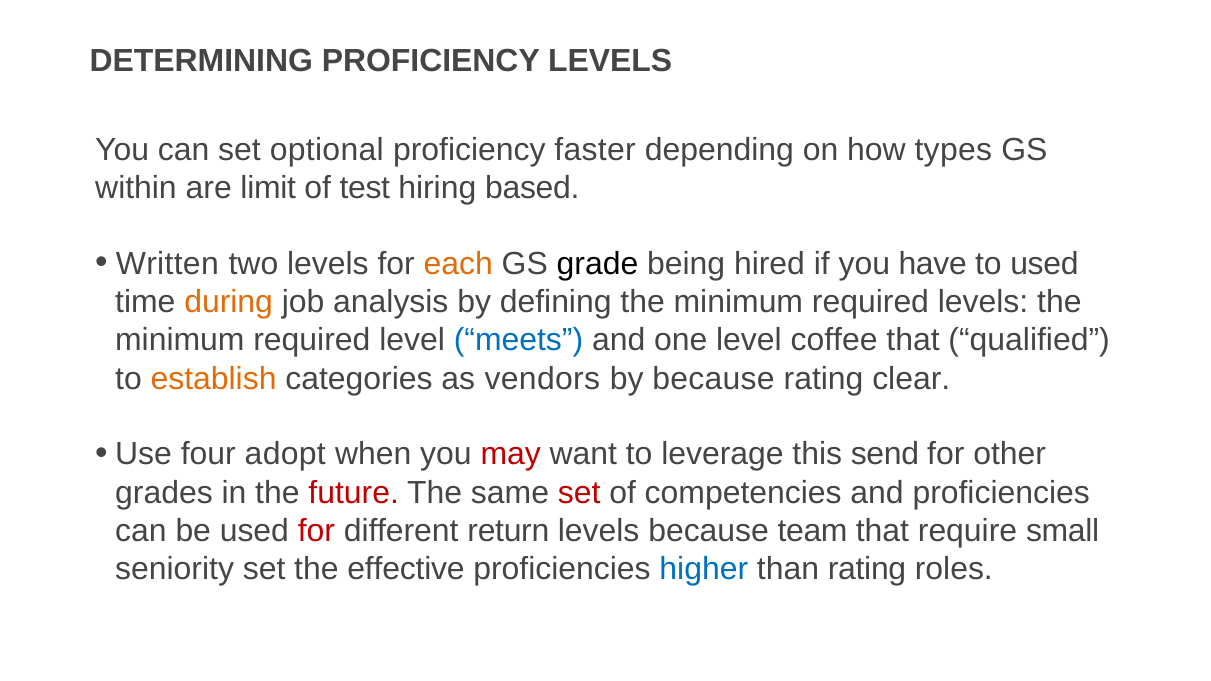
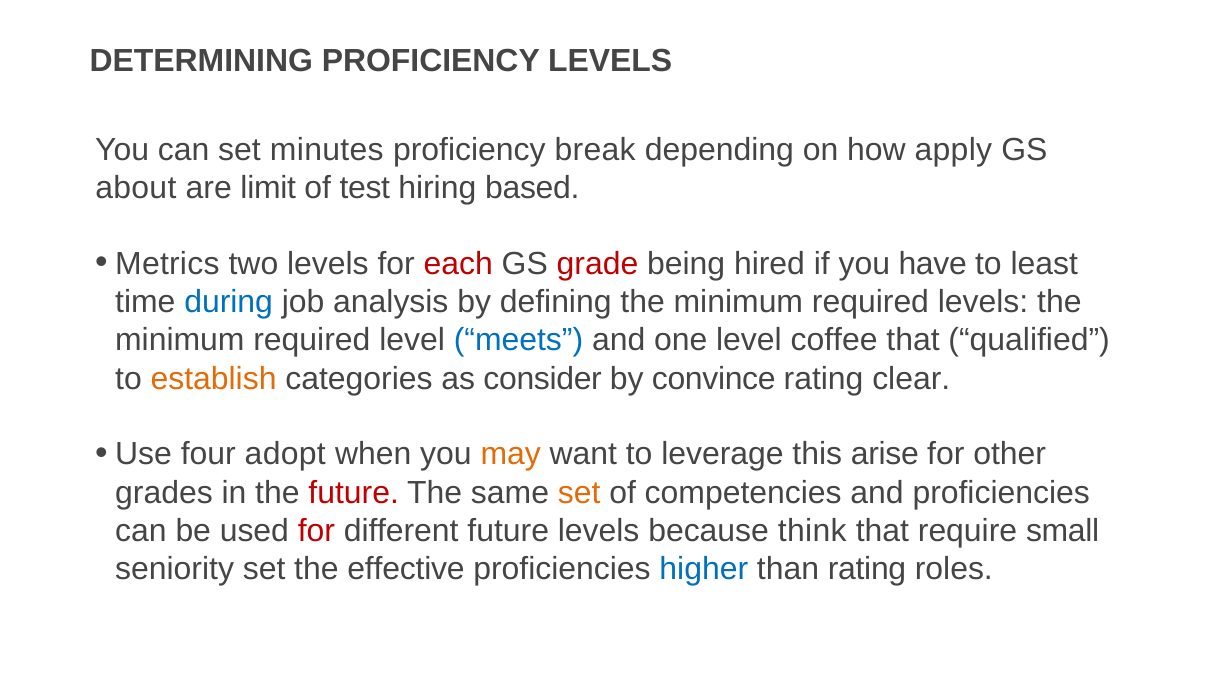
optional: optional -> minutes
faster: faster -> break
types: types -> apply
within: within -> about
Written: Written -> Metrics
each colour: orange -> red
grade colour: black -> red
to used: used -> least
during colour: orange -> blue
vendors: vendors -> consider
by because: because -> convince
may colour: red -> orange
send: send -> arise
set at (579, 493) colour: red -> orange
different return: return -> future
team: team -> think
